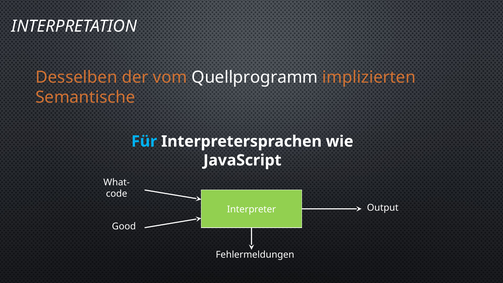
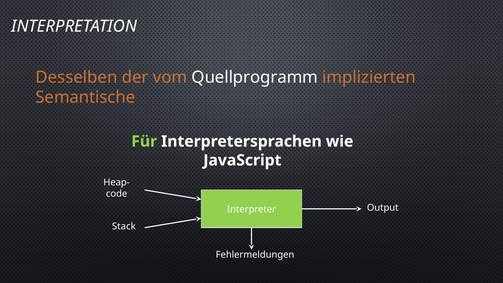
Für colour: light blue -> light green
What-: What- -> Heap-
Good: Good -> Stack
